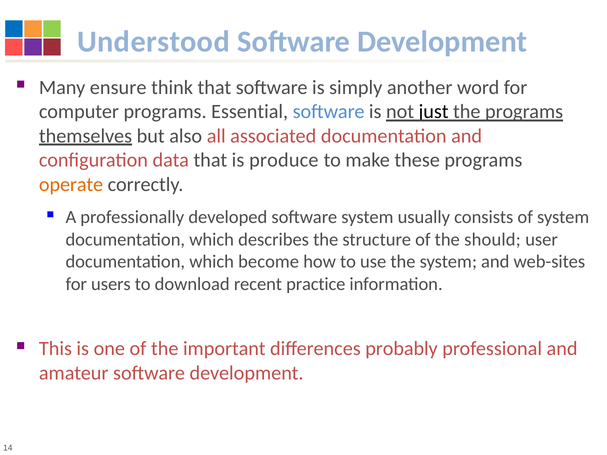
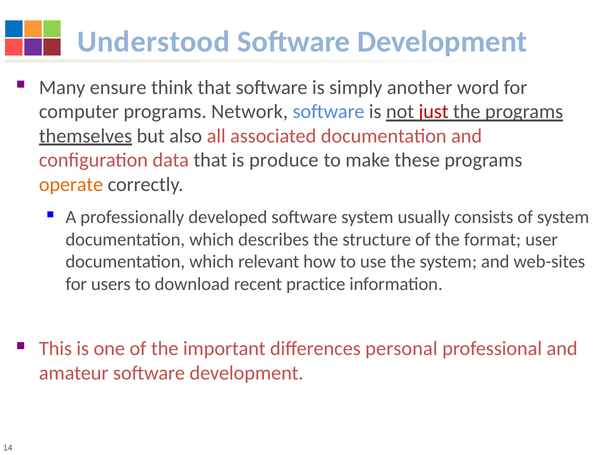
Essential: Essential -> Network
just colour: black -> red
should: should -> format
become: become -> relevant
probably: probably -> personal
